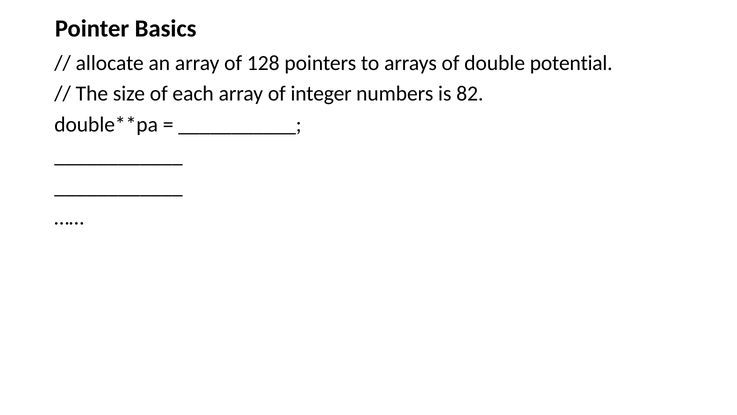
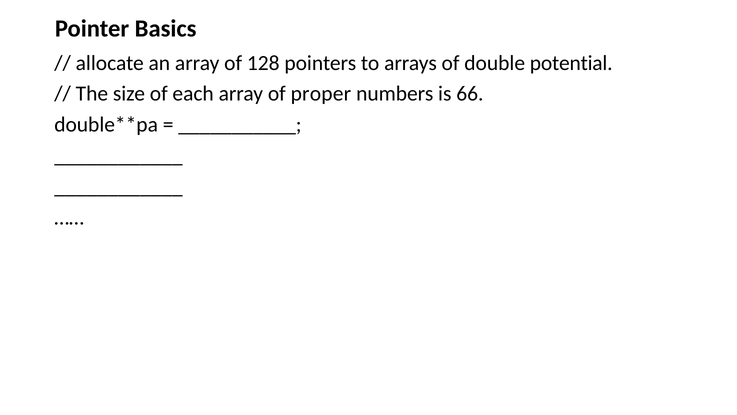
integer: integer -> proper
82: 82 -> 66
